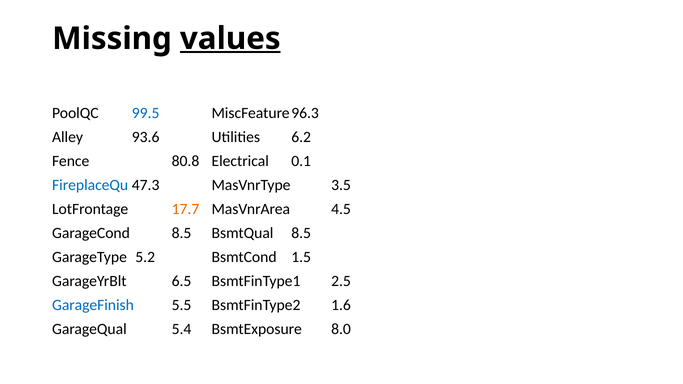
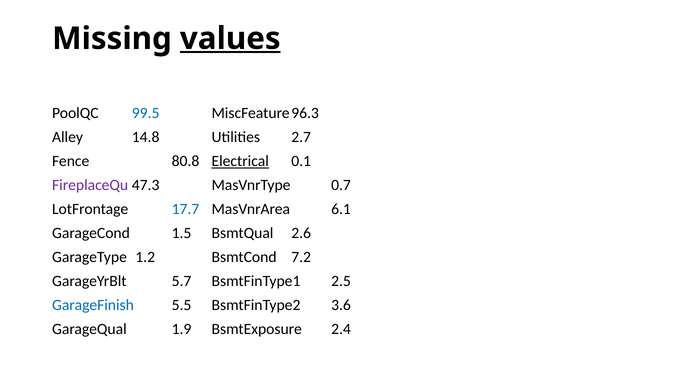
93.6: 93.6 -> 14.8
6.2: 6.2 -> 2.7
Electrical underline: none -> present
FireplaceQu colour: blue -> purple
3.5: 3.5 -> 0.7
17.7 colour: orange -> blue
4.5: 4.5 -> 6.1
GarageCond 8.5: 8.5 -> 1.5
BsmtQual 8.5: 8.5 -> 2.6
5.2: 5.2 -> 1.2
1.5: 1.5 -> 7.2
6.5: 6.5 -> 5.7
1.6: 1.6 -> 3.6
5.4: 5.4 -> 1.9
8.0: 8.0 -> 2.4
